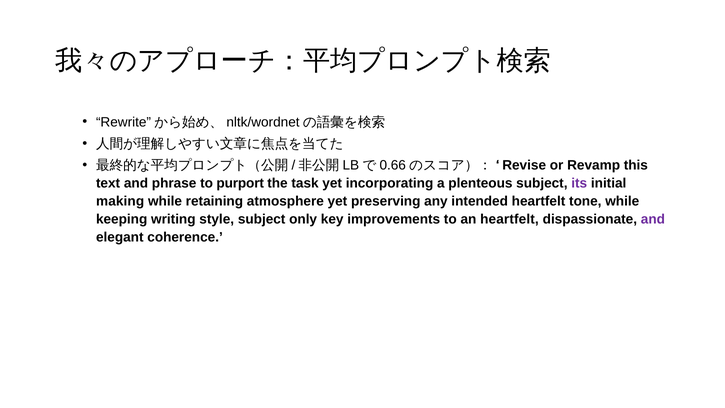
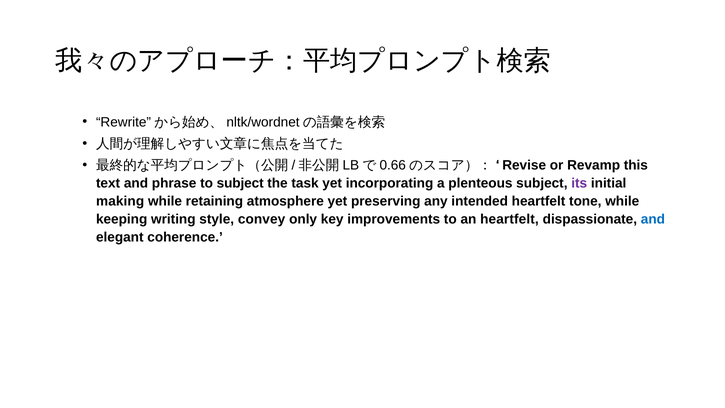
to purport: purport -> subject
style subject: subject -> convey
and at (653, 219) colour: purple -> blue
